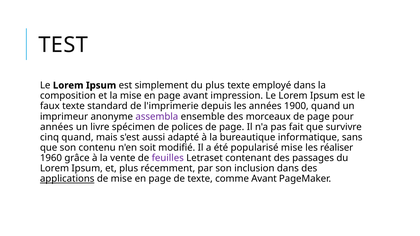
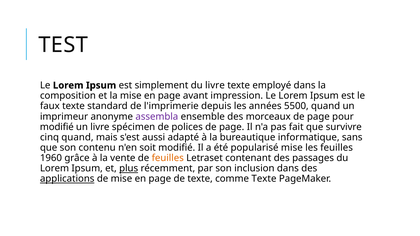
du plus: plus -> livre
1900: 1900 -> 5500
années at (57, 127): années -> modifié
les réaliser: réaliser -> feuilles
feuilles at (168, 158) colour: purple -> orange
plus at (129, 169) underline: none -> present
comme Avant: Avant -> Texte
